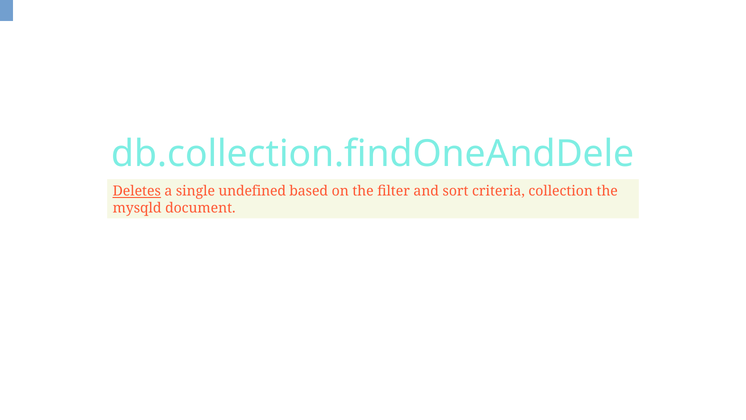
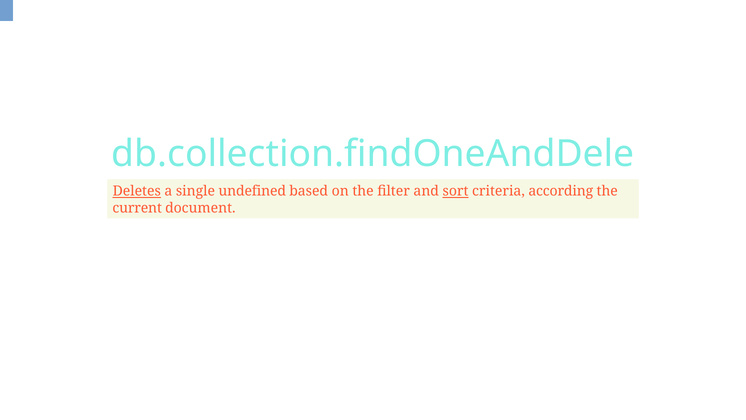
sort underline: none -> present
collection: collection -> according
mysqld: mysqld -> current
